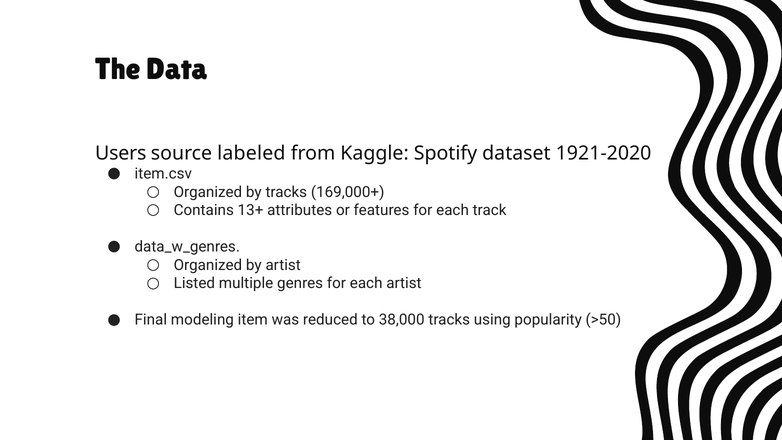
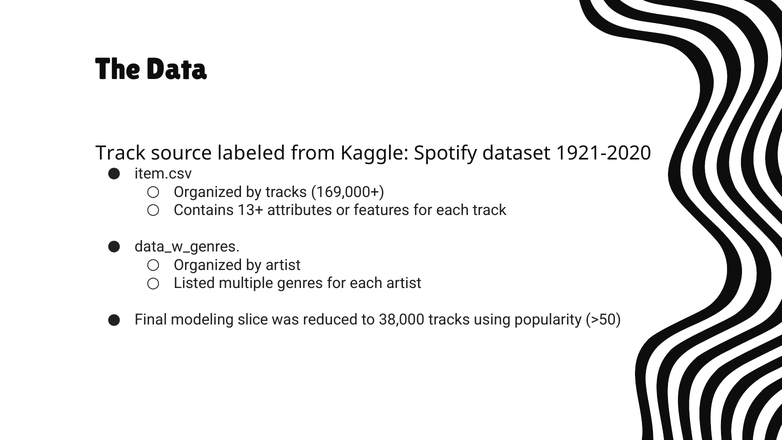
Users at (121, 153): Users -> Track
item: item -> slice
